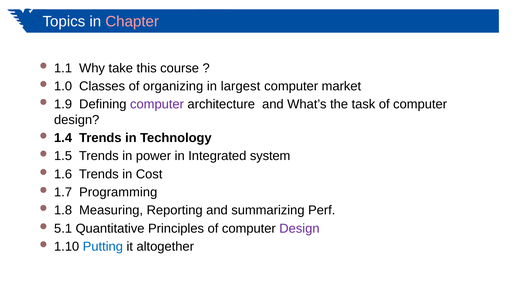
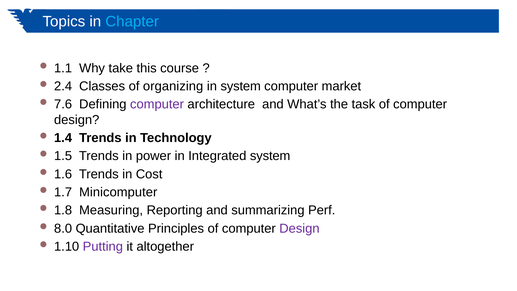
Chapter colour: pink -> light blue
1.0: 1.0 -> 2.4
in largest: largest -> system
1.9: 1.9 -> 7.6
Programming: Programming -> Minicomputer
5.1: 5.1 -> 8.0
Putting colour: blue -> purple
